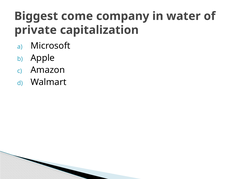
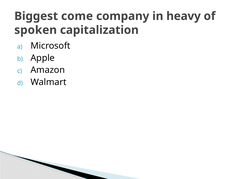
water: water -> heavy
private: private -> spoken
